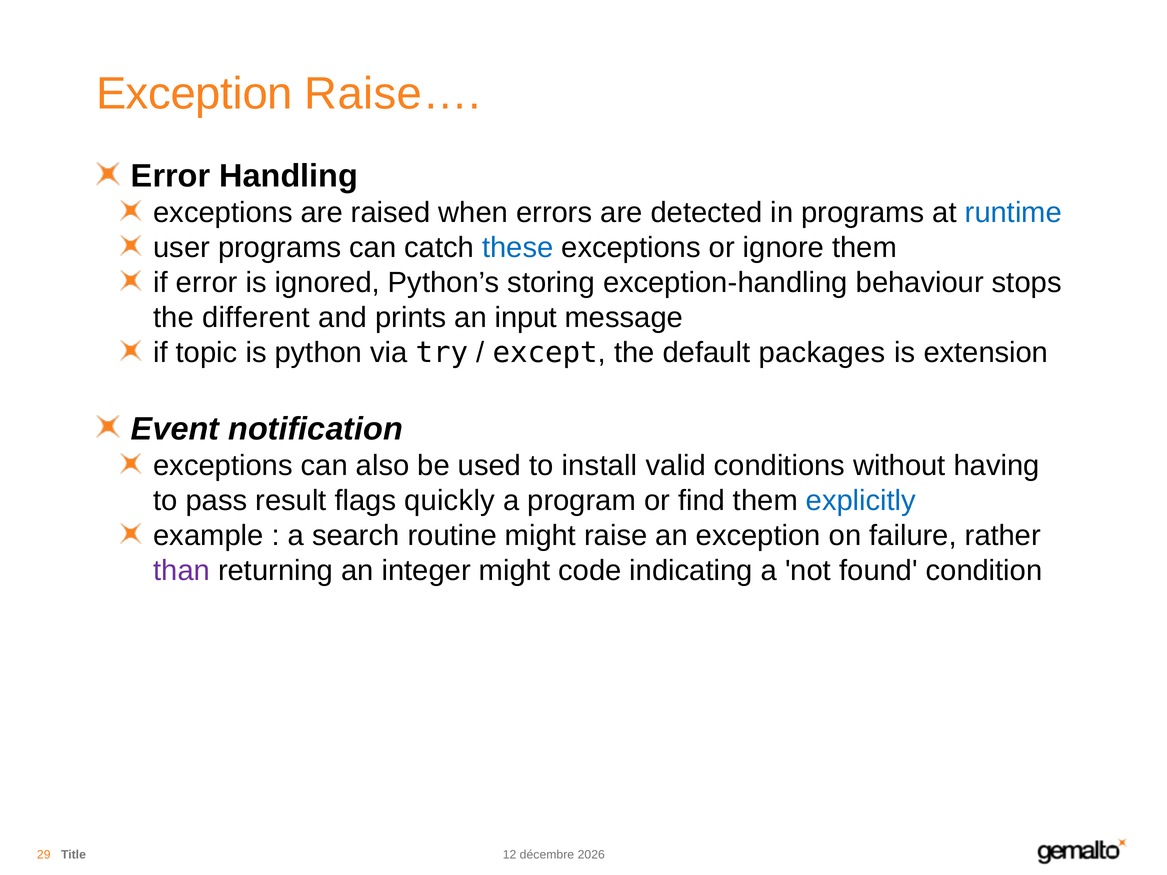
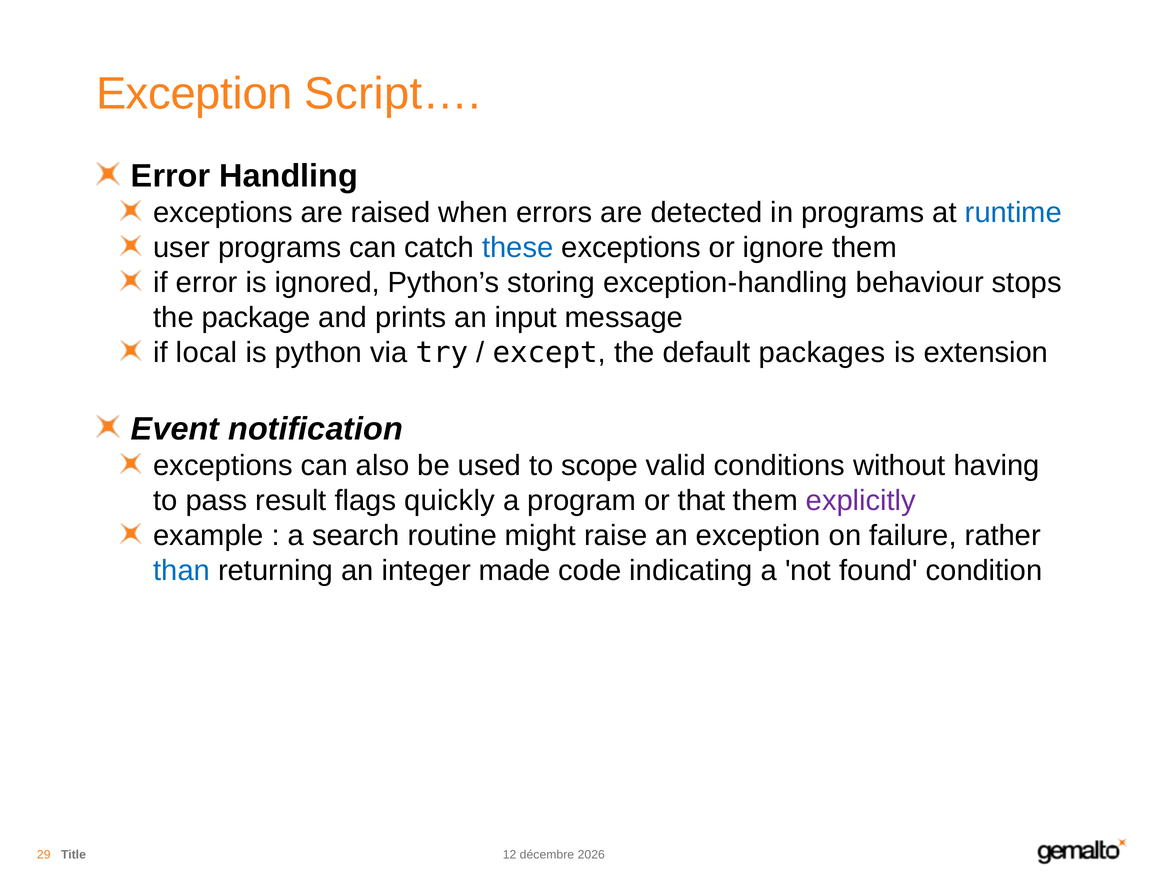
Raise…: Raise… -> Script…
different: different -> package
topic: topic -> local
install: install -> scope
find: find -> that
explicitly colour: blue -> purple
than colour: purple -> blue
integer might: might -> made
